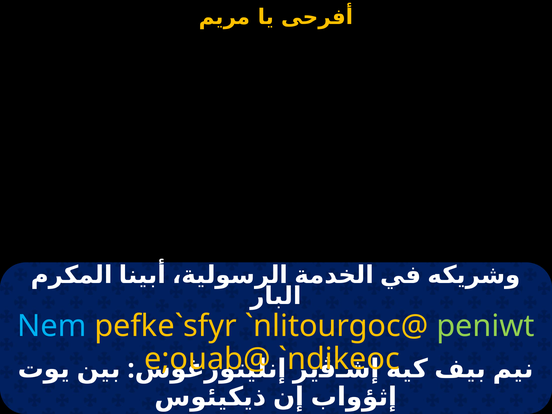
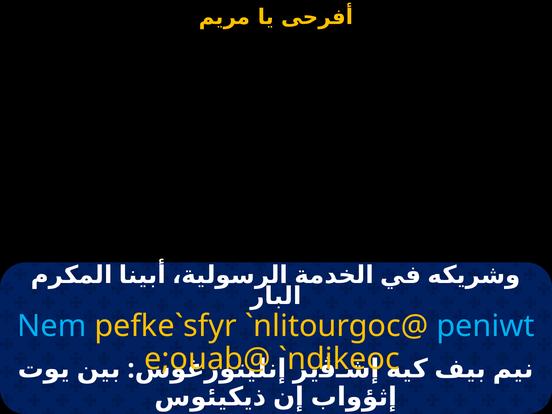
peniwt colour: light green -> light blue
